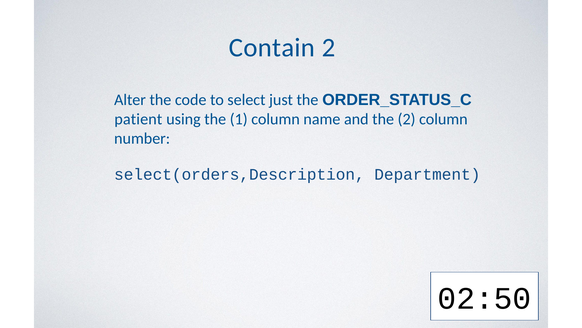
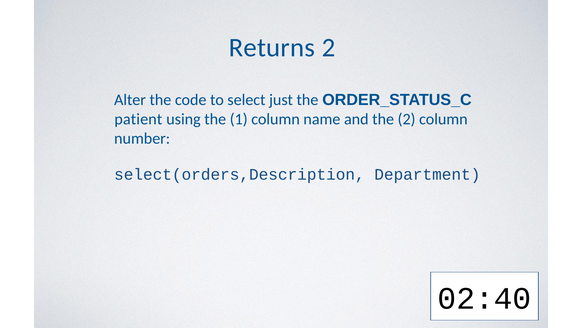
Contain: Contain -> Returns
02:50: 02:50 -> 02:40
